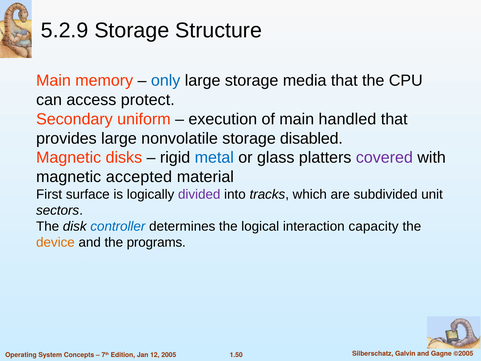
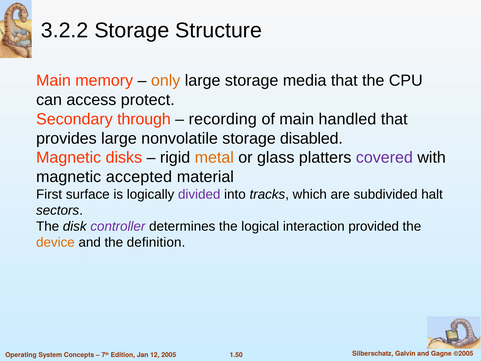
5.2.9: 5.2.9 -> 3.2.2
only colour: blue -> orange
uniform: uniform -> through
execution: execution -> recording
metal colour: blue -> orange
unit: unit -> halt
controller colour: blue -> purple
capacity: capacity -> provided
programs: programs -> definition
